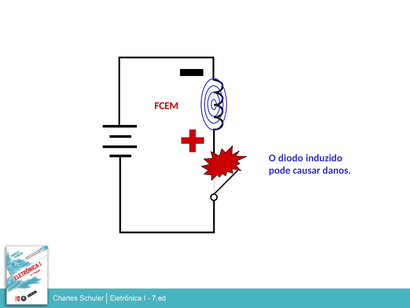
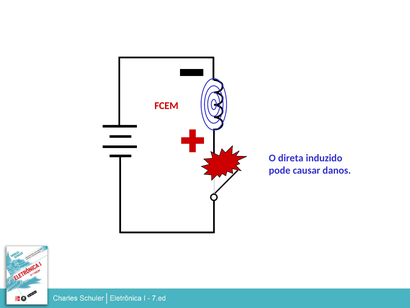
diodo: diodo -> direta
